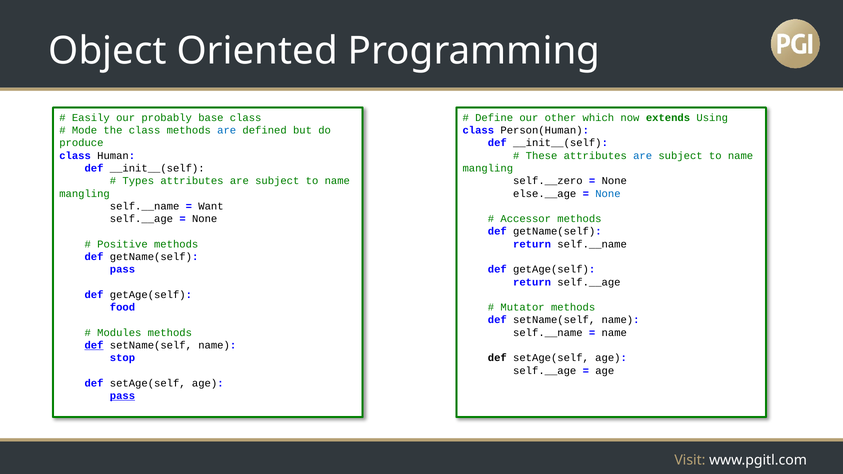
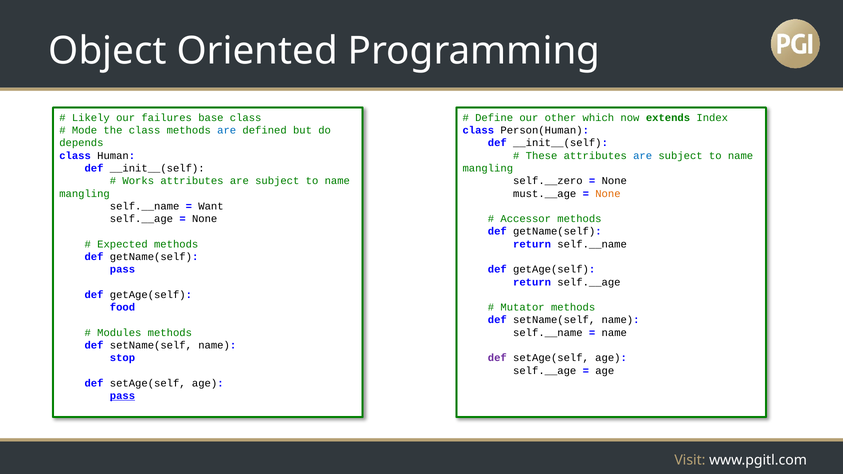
Easily: Easily -> Likely
probably: probably -> failures
Using: Using -> Index
produce: produce -> depends
Types: Types -> Works
else.__age: else.__age -> must.__age
None at (608, 194) colour: blue -> orange
Positive: Positive -> Expected
def at (94, 345) underline: present -> none
def at (497, 358) colour: black -> purple
